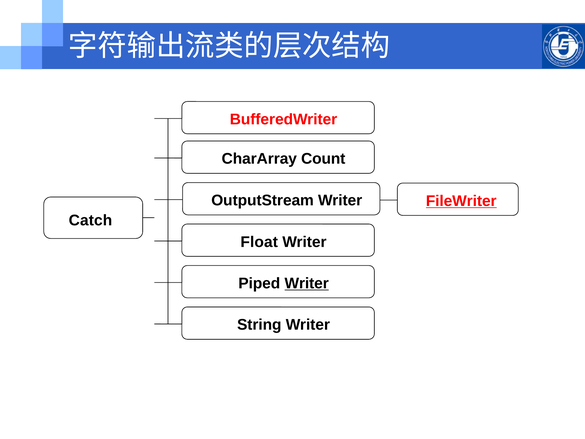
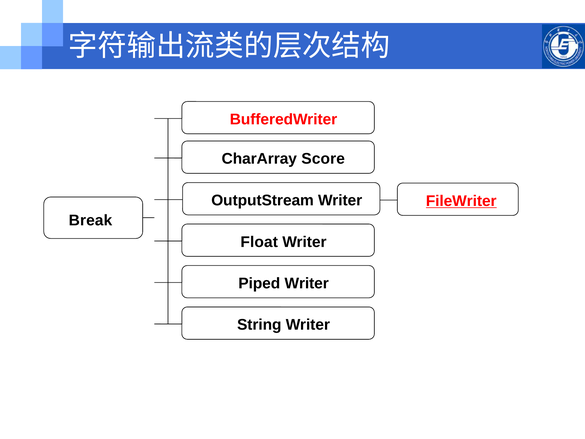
Count: Count -> Score
Catch: Catch -> Break
Writer at (307, 283) underline: present -> none
